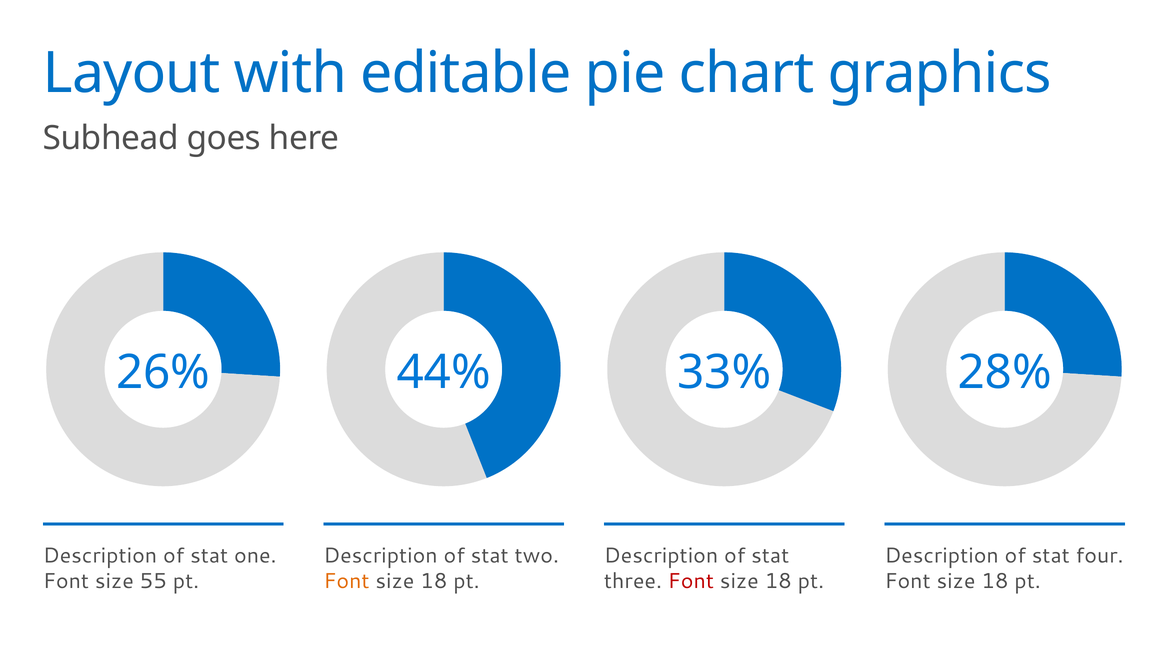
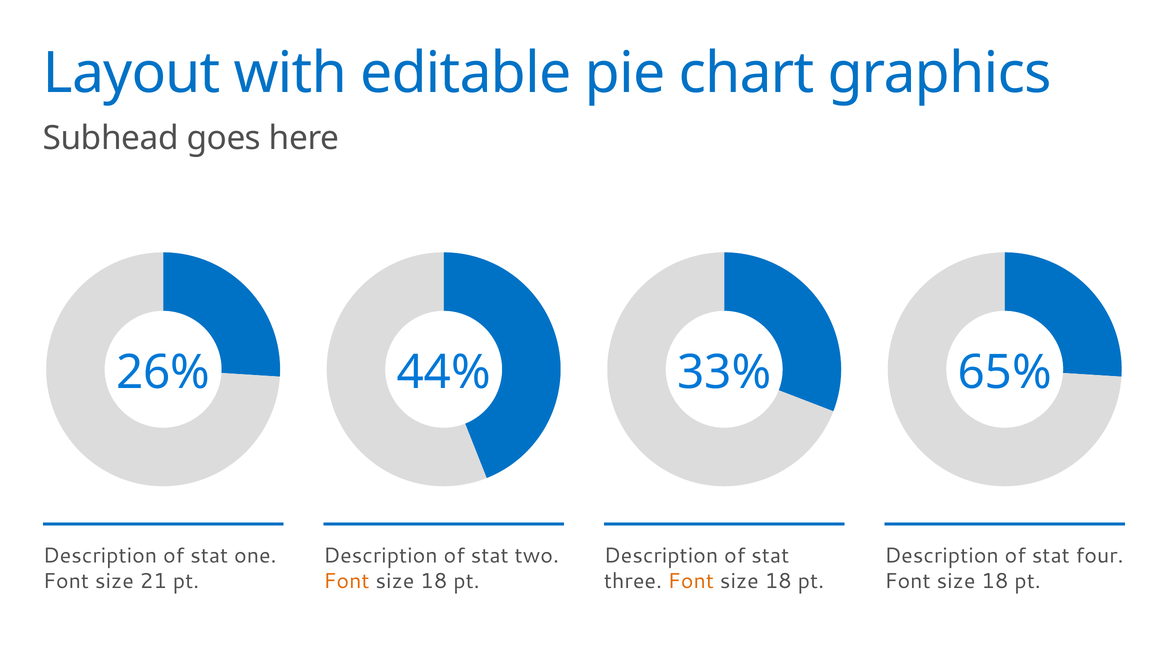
28%: 28% -> 65%
55: 55 -> 21
Font at (691, 581) colour: red -> orange
